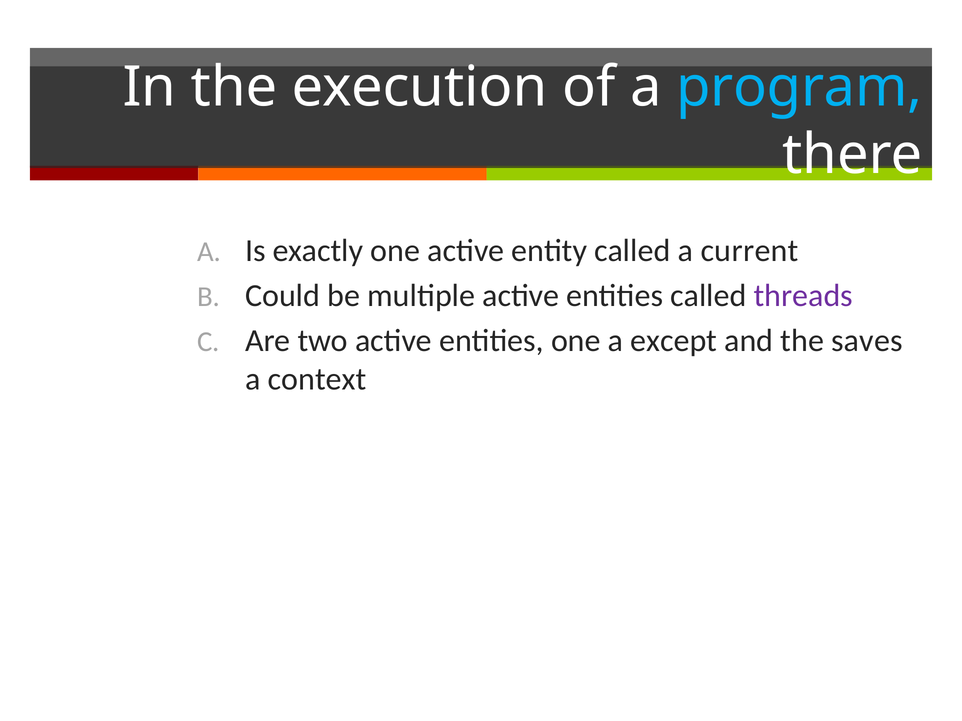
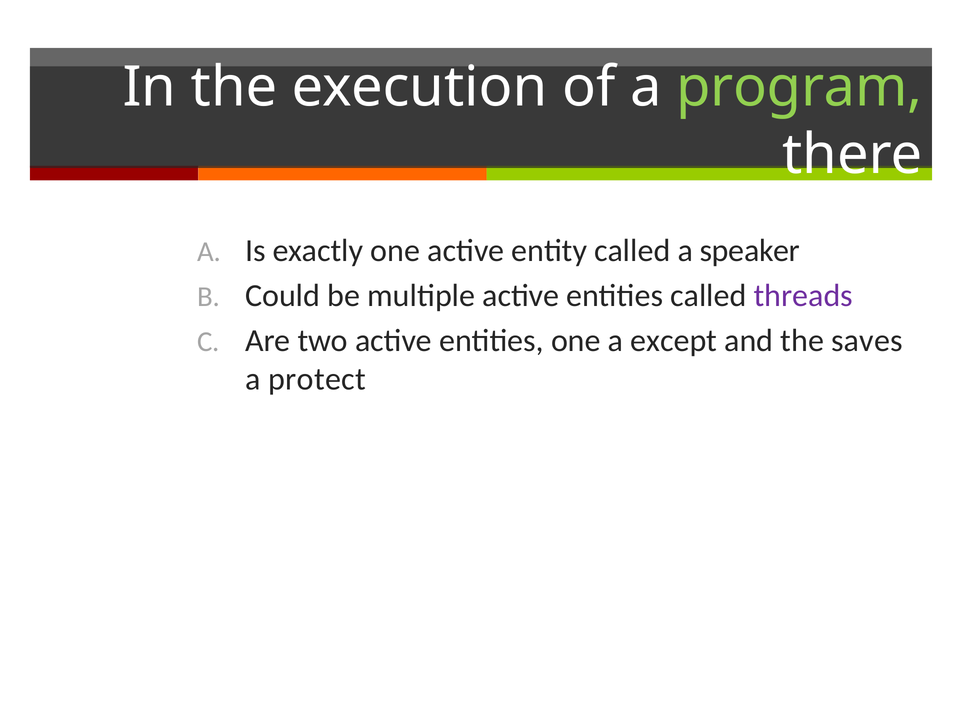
program colour: light blue -> light green
current: current -> speaker
context: context -> protect
